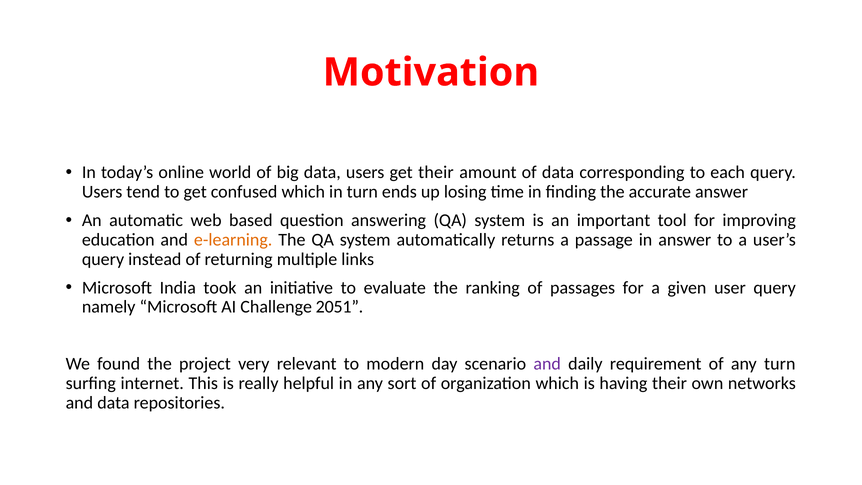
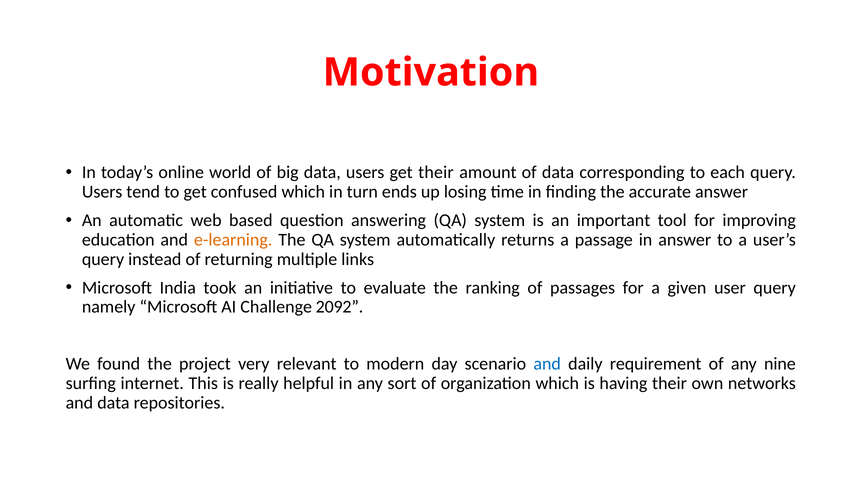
2051: 2051 -> 2092
and at (547, 364) colour: purple -> blue
any turn: turn -> nine
